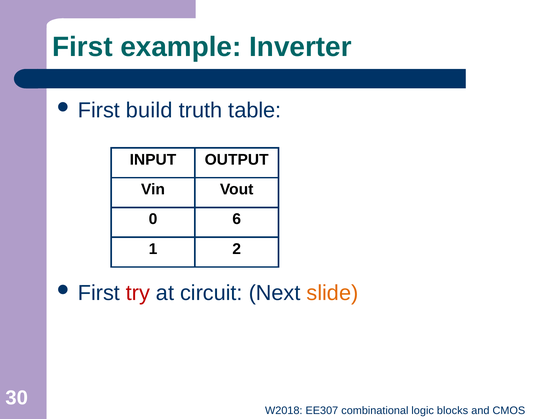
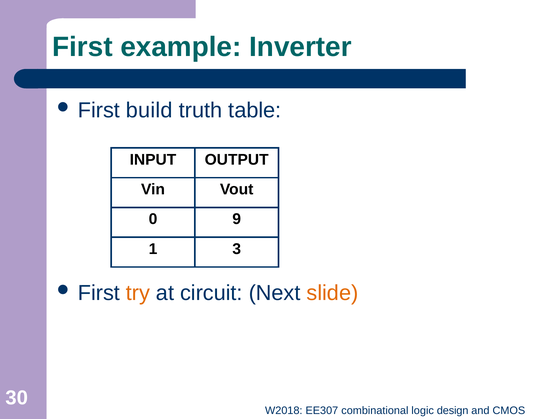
6: 6 -> 9
2: 2 -> 3
try colour: red -> orange
blocks: blocks -> design
